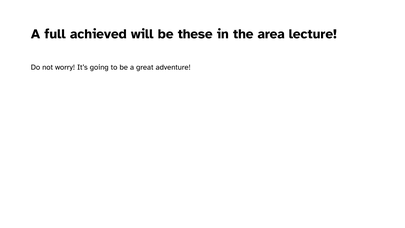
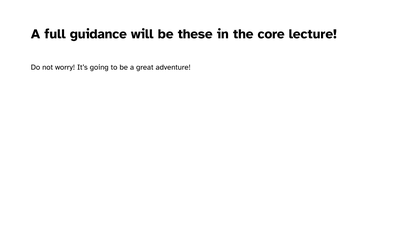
achieved: achieved -> guidance
area: area -> core
